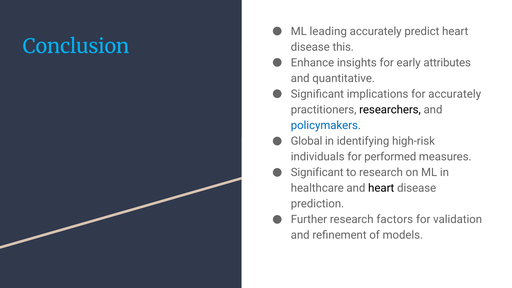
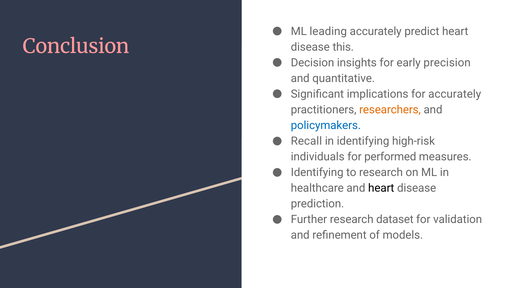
Conclusion colour: light blue -> pink
Enhance: Enhance -> Decision
attributes: attributes -> precision
researchers colour: black -> orange
Global: Global -> Recall
Significant at (317, 172): Significant -> Identifying
factors: factors -> dataset
